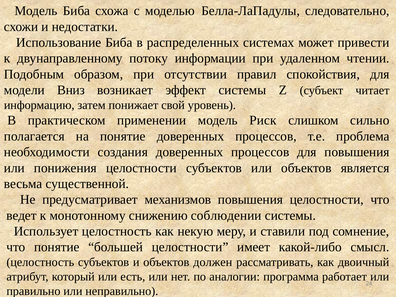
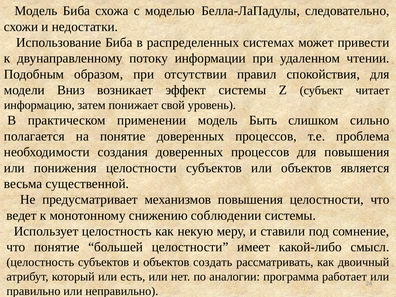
Риск: Риск -> Быть
должен: должен -> создать
